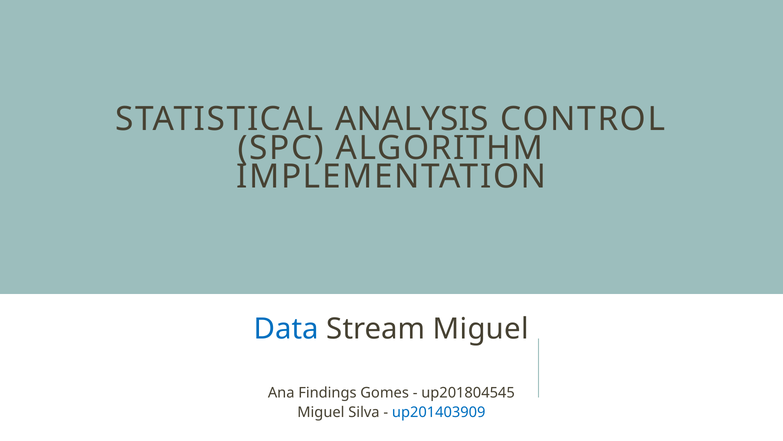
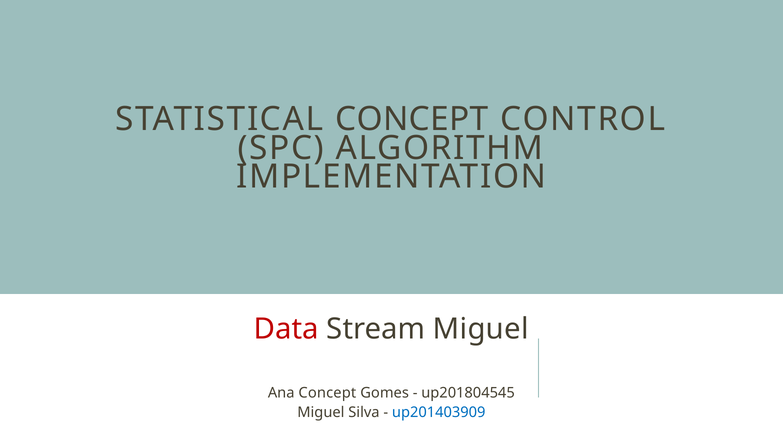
STATISTICAL ANALYSIS: ANALYSIS -> CONCEPT
Data colour: blue -> red
Ana Findings: Findings -> Concept
